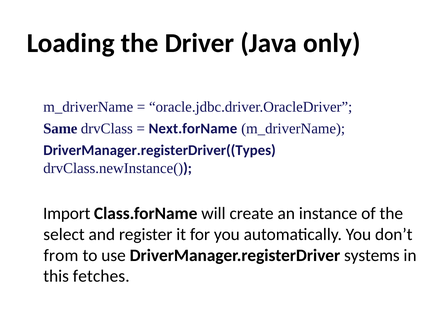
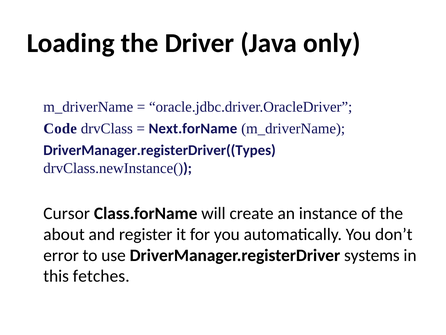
Same: Same -> Code
Import: Import -> Cursor
select: select -> about
from: from -> error
